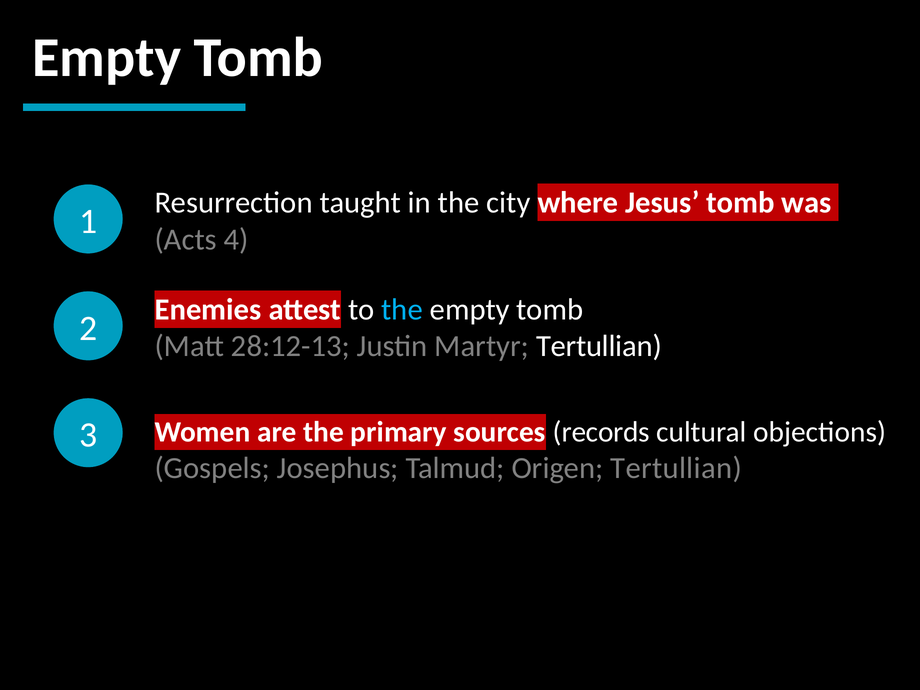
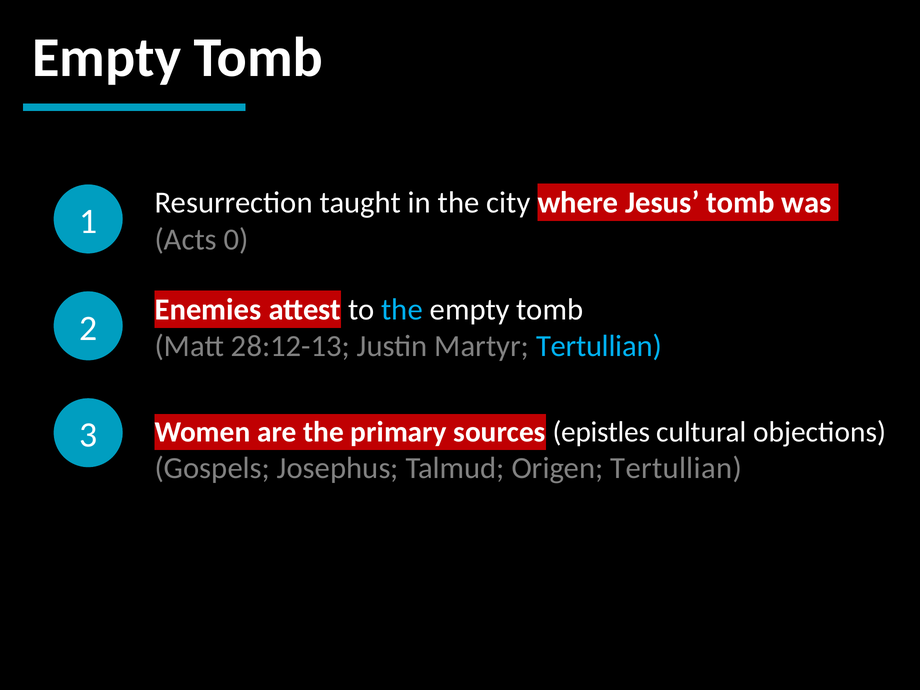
4: 4 -> 0
Tertullian at (599, 346) colour: white -> light blue
records: records -> epistles
